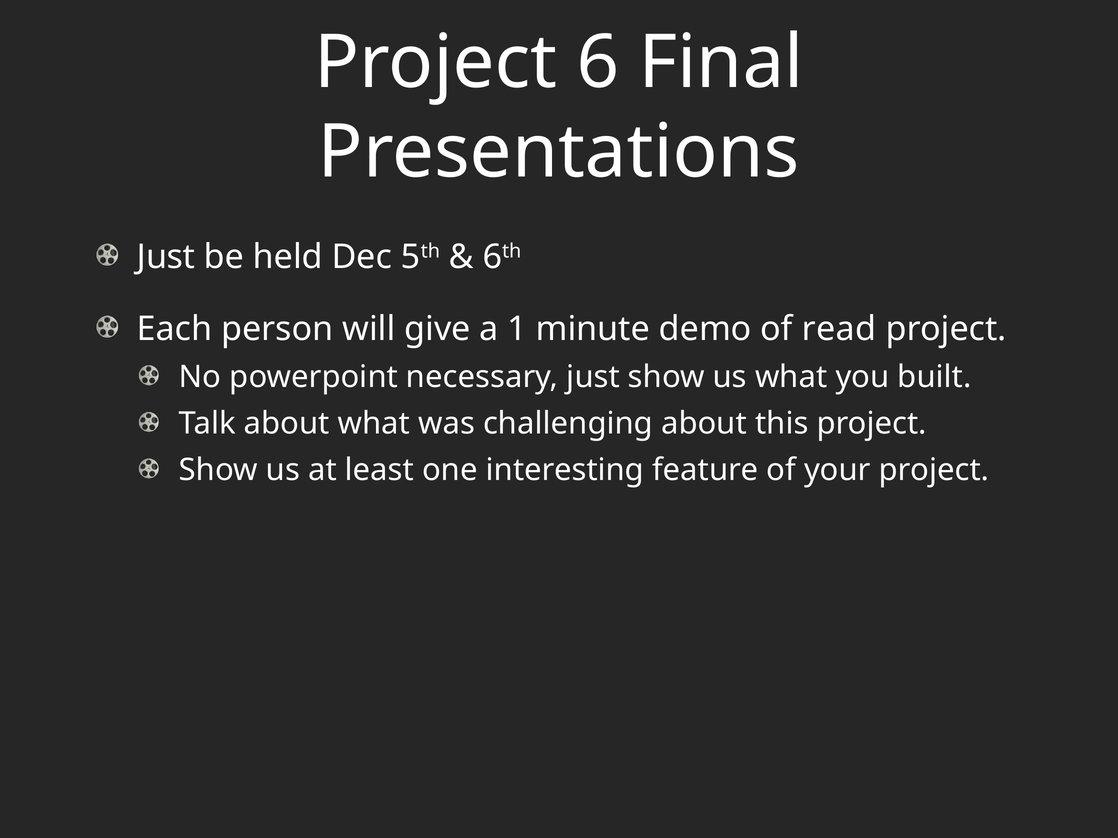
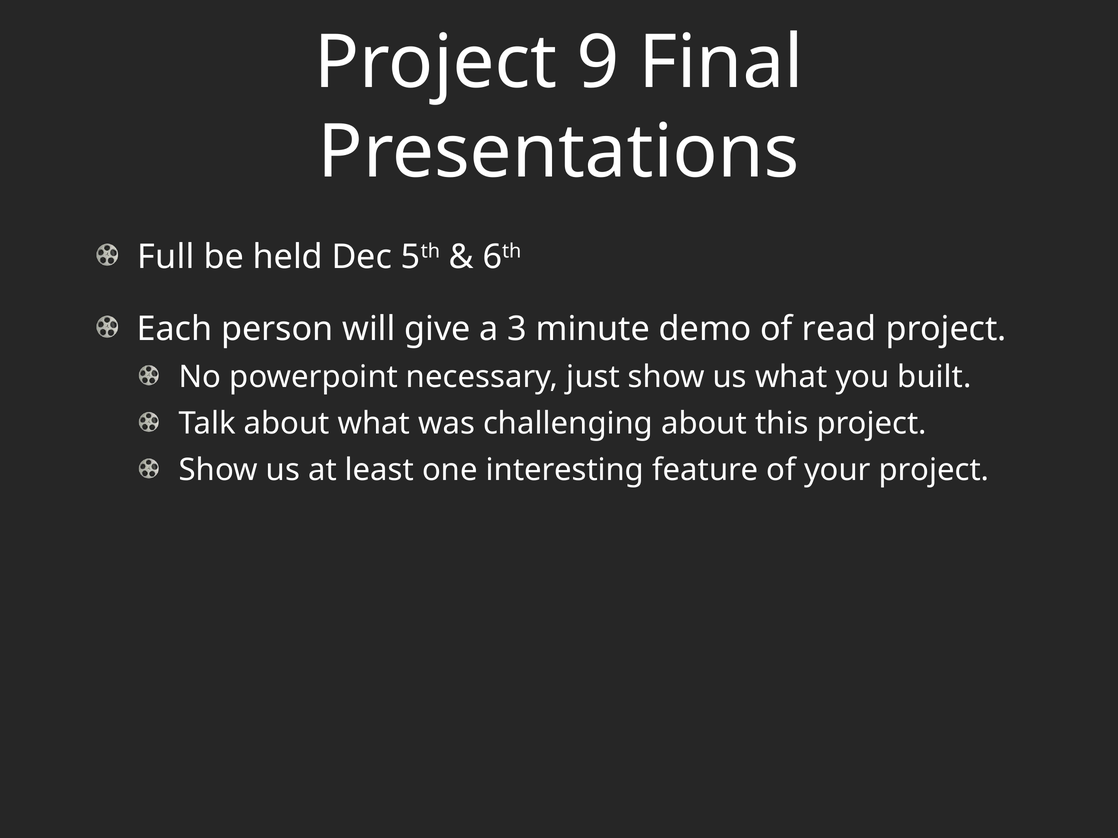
6: 6 -> 9
Just at (166, 257): Just -> Full
1: 1 -> 3
